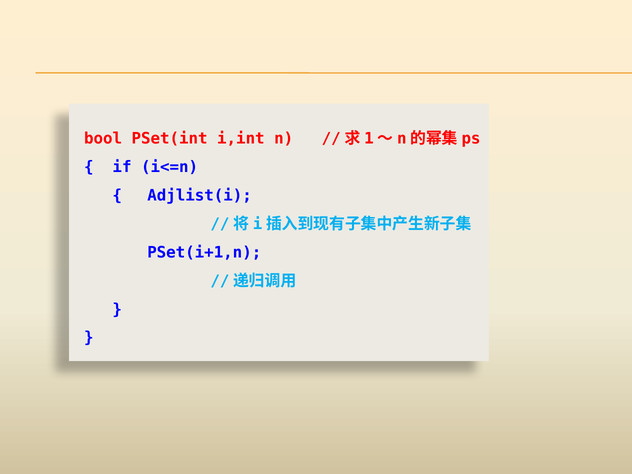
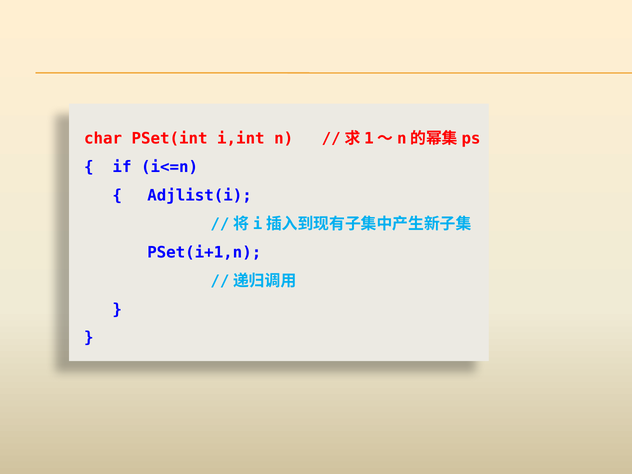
bool: bool -> char
